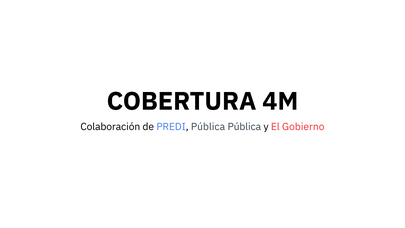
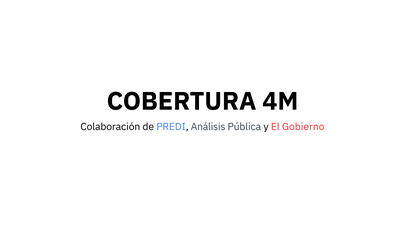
PREDI Pública: Pública -> Análisis
